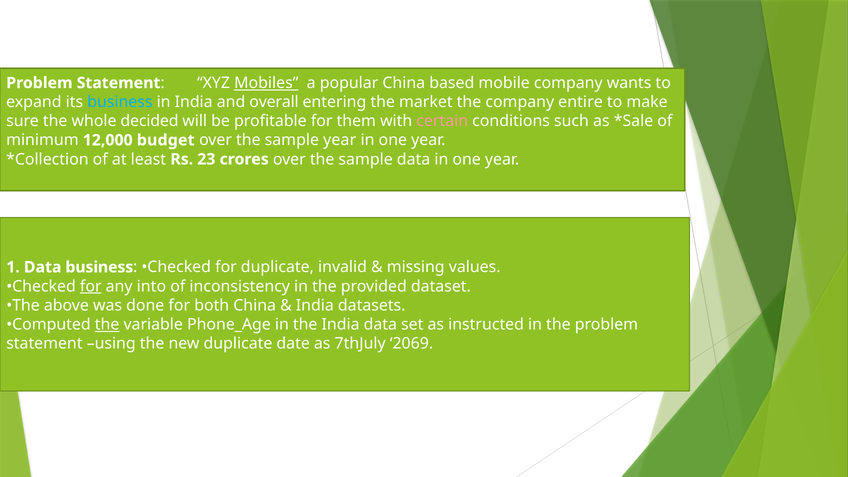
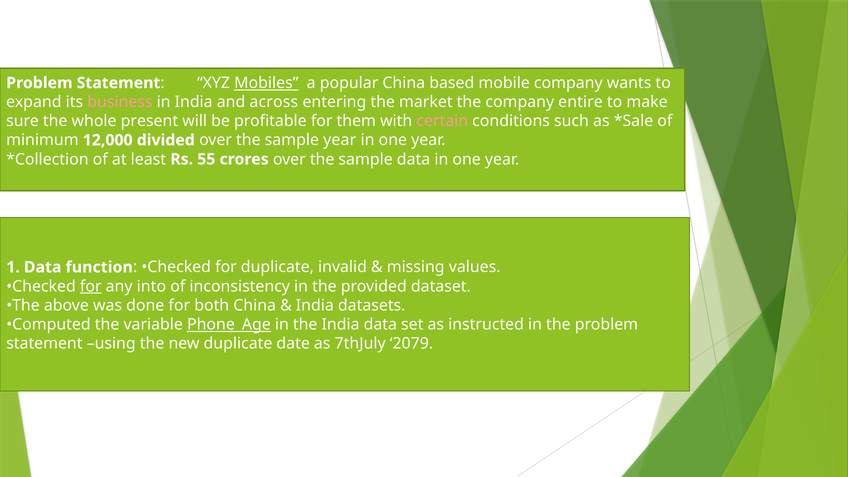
business at (120, 102) colour: light blue -> pink
overall: overall -> across
decided: decided -> present
budget: budget -> divided
23: 23 -> 55
Data business: business -> function
the at (107, 324) underline: present -> none
Phone_Age underline: none -> present
2069: 2069 -> 2079
